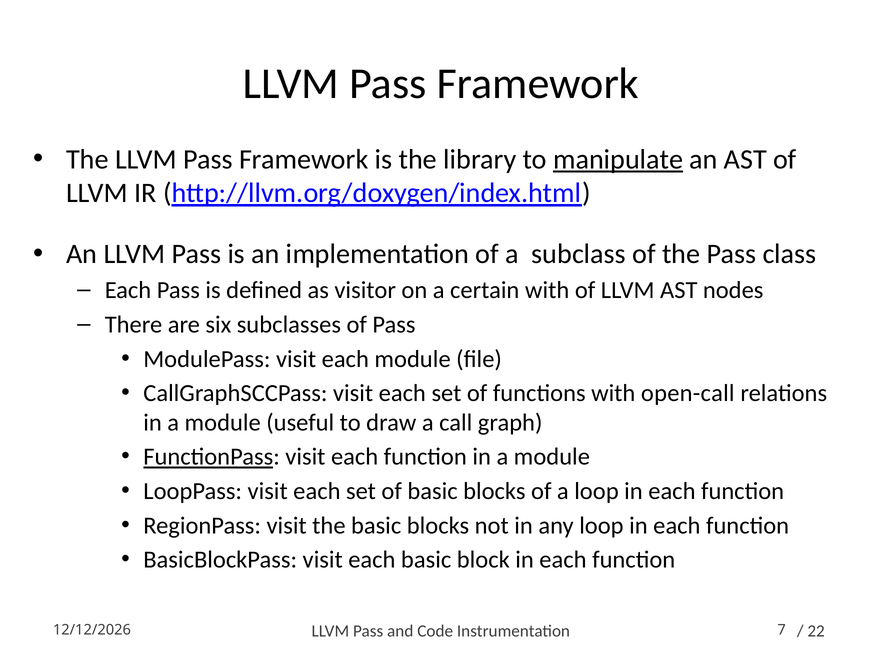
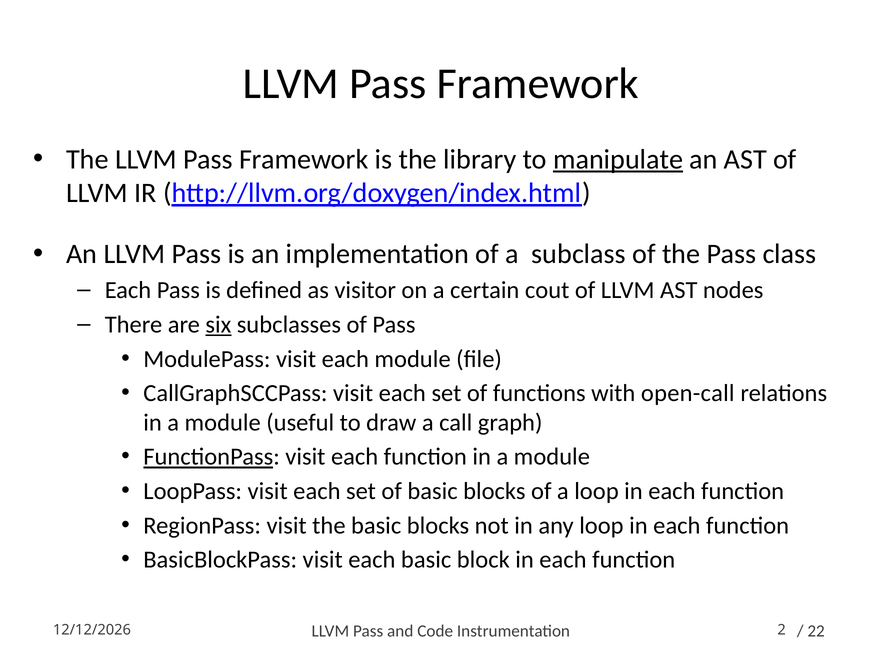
certain with: with -> cout
six underline: none -> present
7: 7 -> 2
